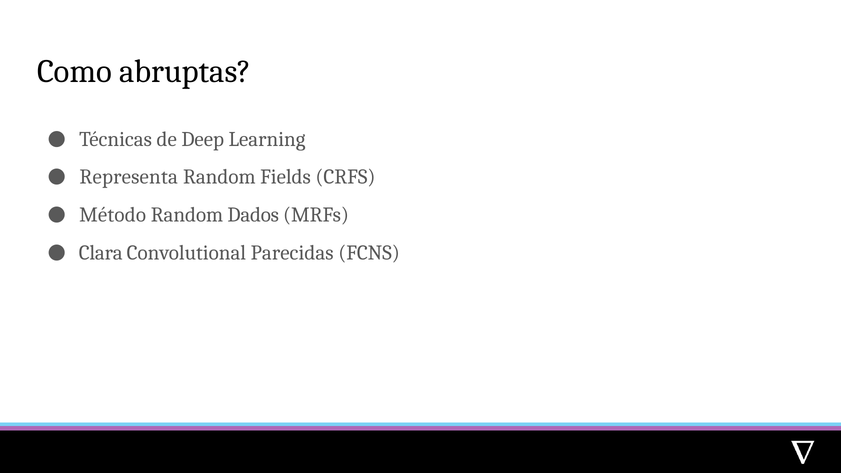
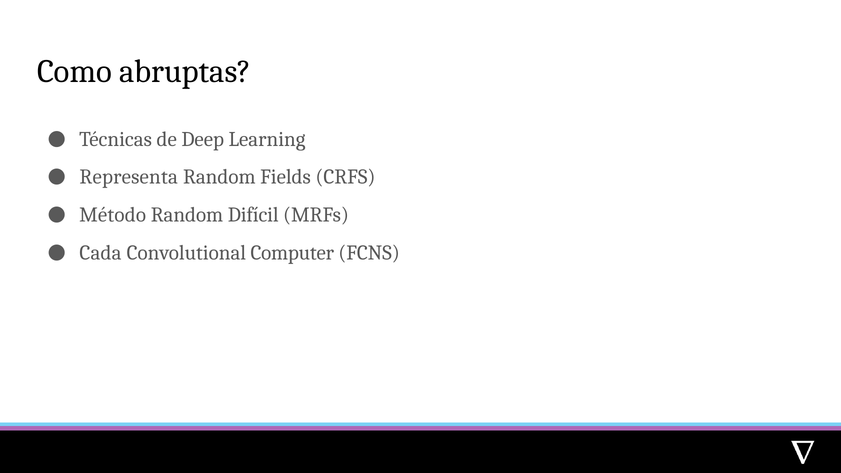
Dados: Dados -> Difícil
Clara: Clara -> Cada
Parecidas: Parecidas -> Computer
